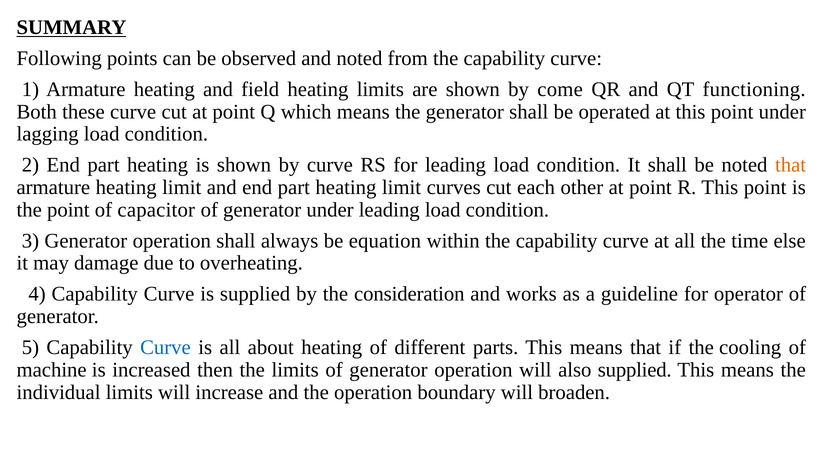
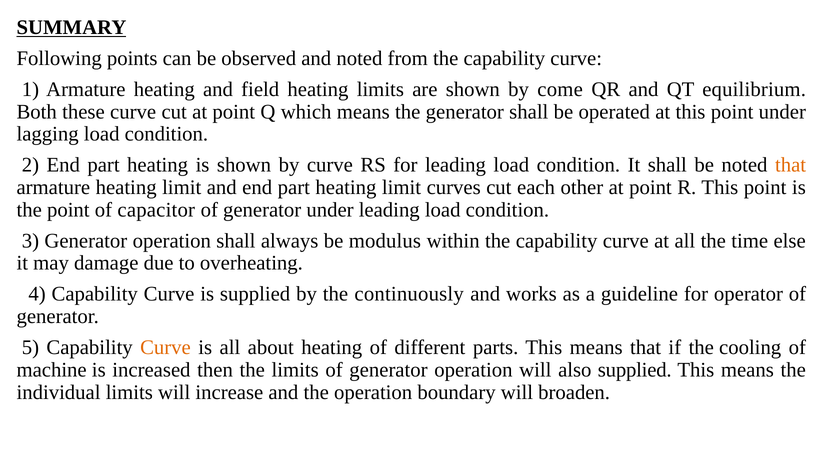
functioning: functioning -> equilibrium
equation: equation -> modulus
consideration: consideration -> continuously
Curve at (165, 348) colour: blue -> orange
